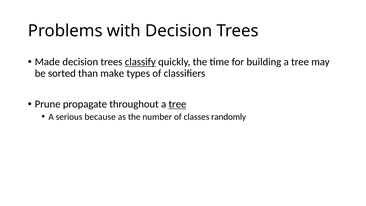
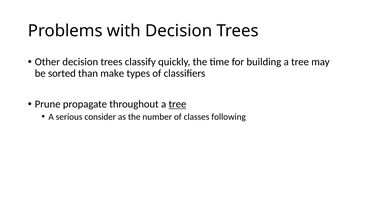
Made: Made -> Other
classify underline: present -> none
because: because -> consider
randomly: randomly -> following
